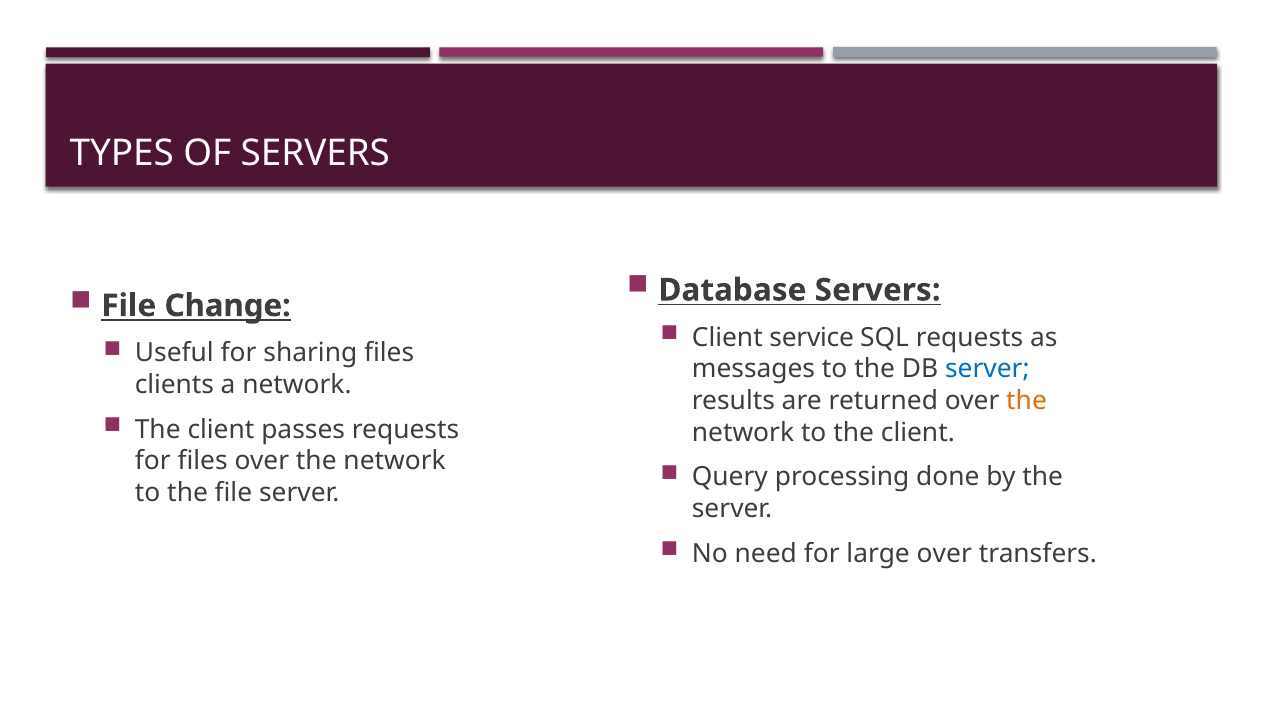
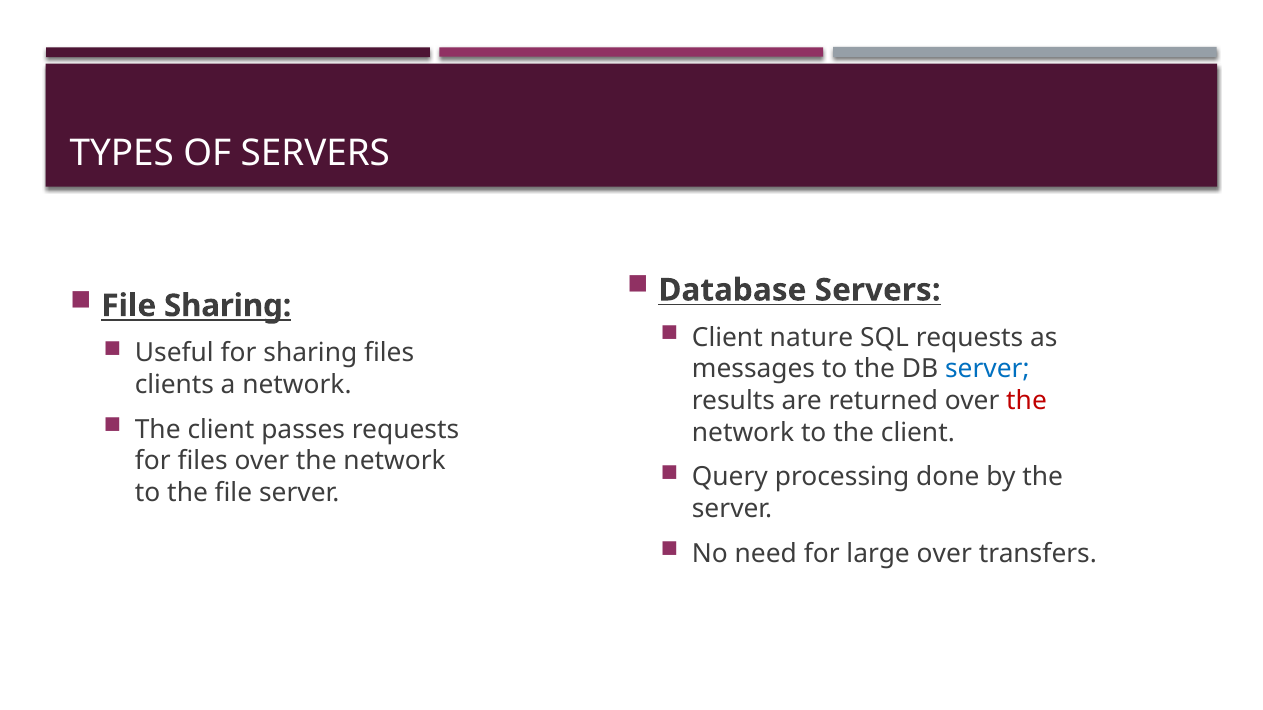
File Change: Change -> Sharing
service: service -> nature
the at (1027, 401) colour: orange -> red
